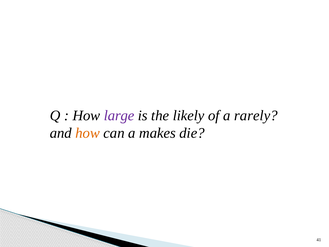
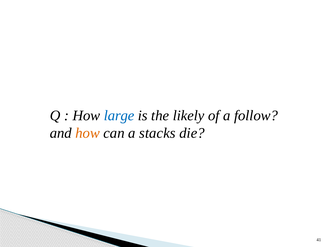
large colour: purple -> blue
rarely: rarely -> follow
makes: makes -> stacks
